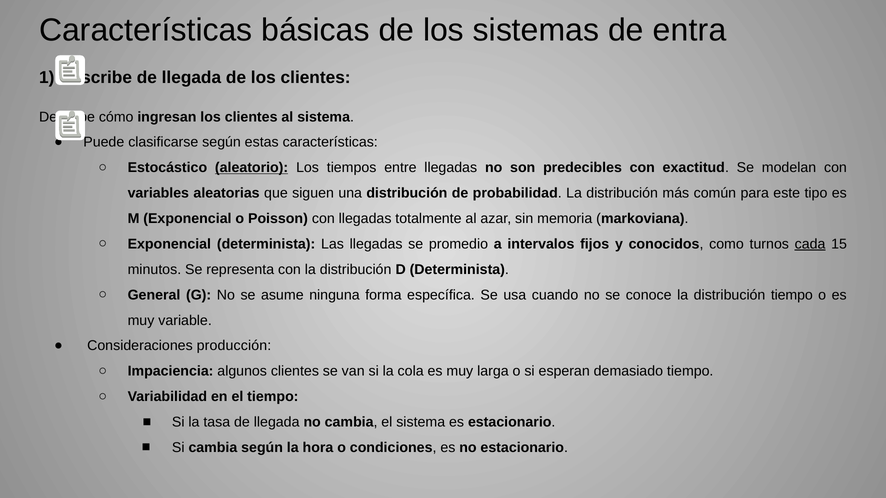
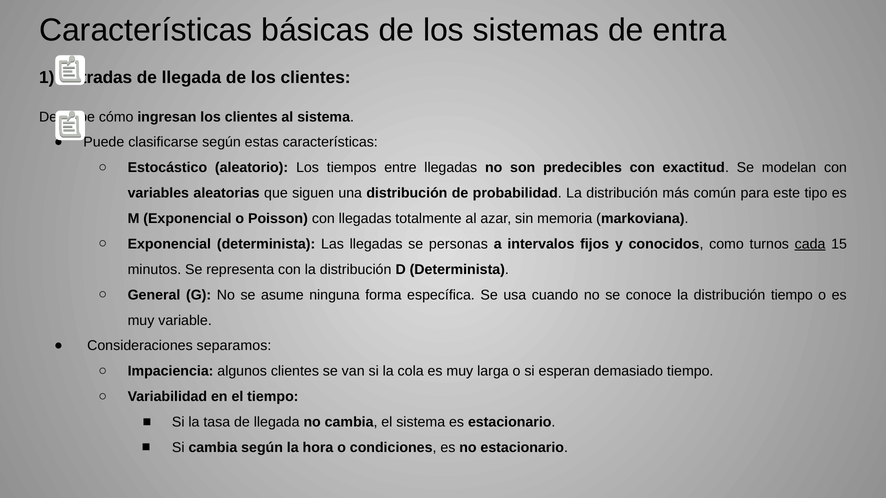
1 Describe: Describe -> Entradas
aleatorio underline: present -> none
promedio: promedio -> personas
producción: producción -> separamos
